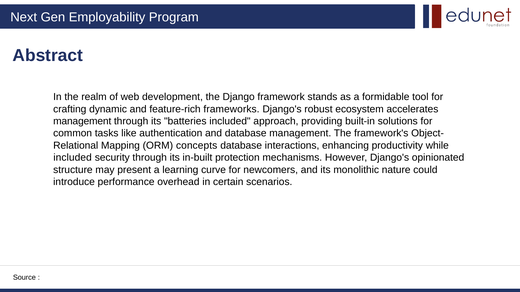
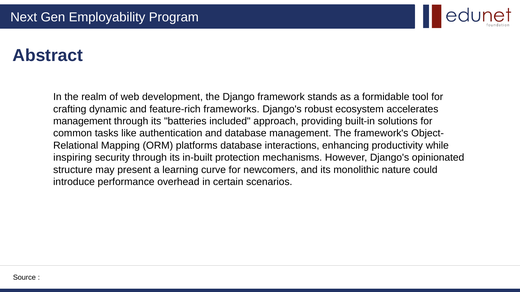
concepts: concepts -> platforms
included at (73, 158): included -> inspiring
